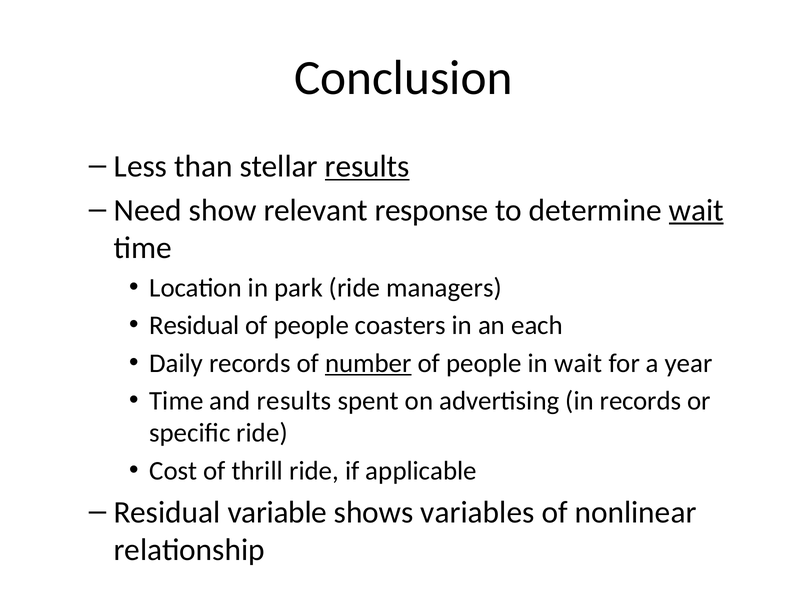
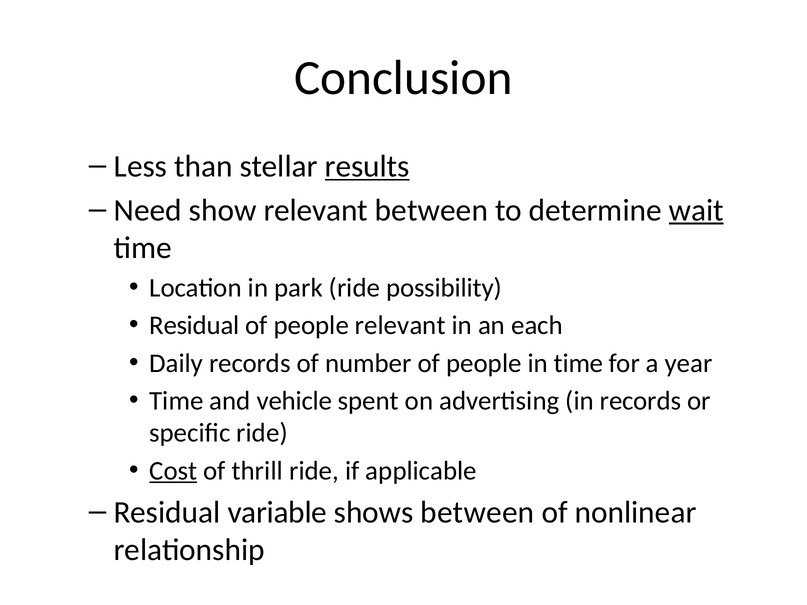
relevant response: response -> between
managers: managers -> possibility
people coasters: coasters -> relevant
number underline: present -> none
in wait: wait -> time
and results: results -> vehicle
Cost underline: none -> present
shows variables: variables -> between
